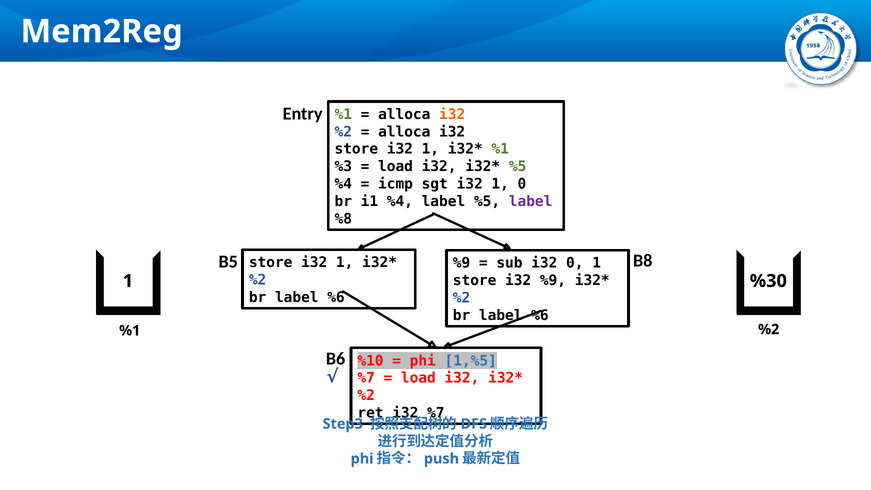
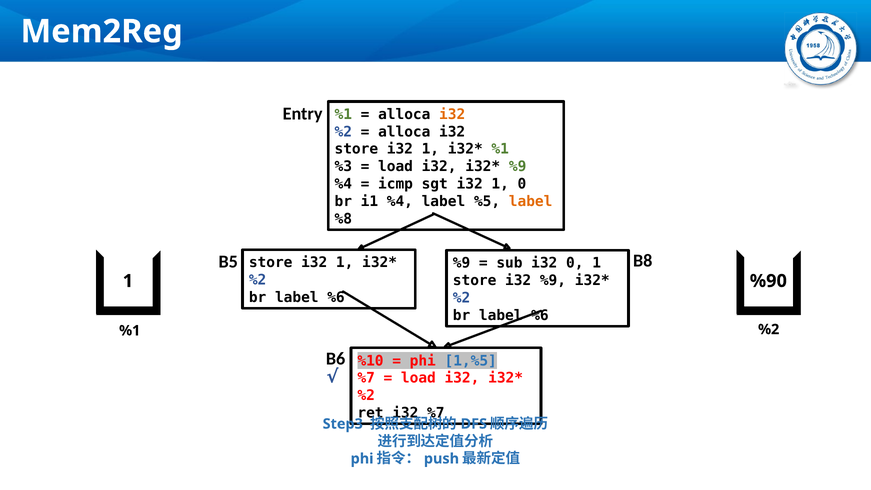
%5 at (518, 167): %5 -> %9
label at (531, 201) colour: purple -> orange
%30: %30 -> %90
